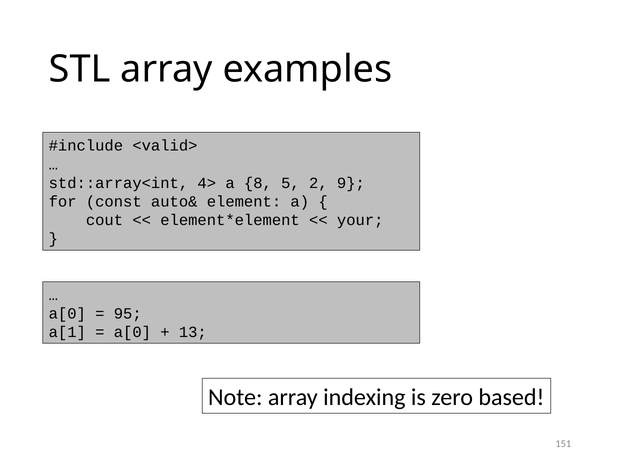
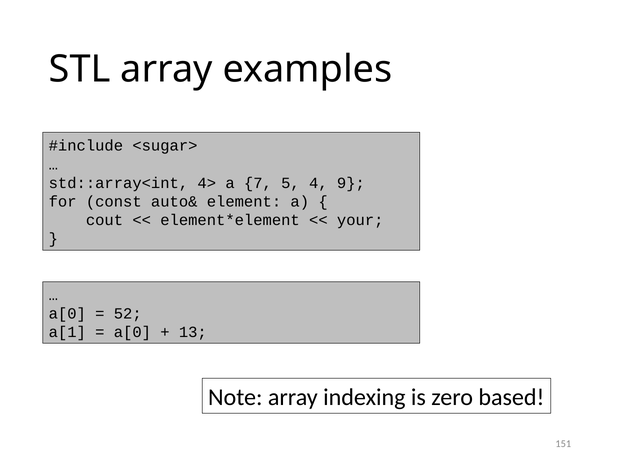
<valid>: <valid> -> <sugar>
8: 8 -> 7
2: 2 -> 4
95: 95 -> 52
